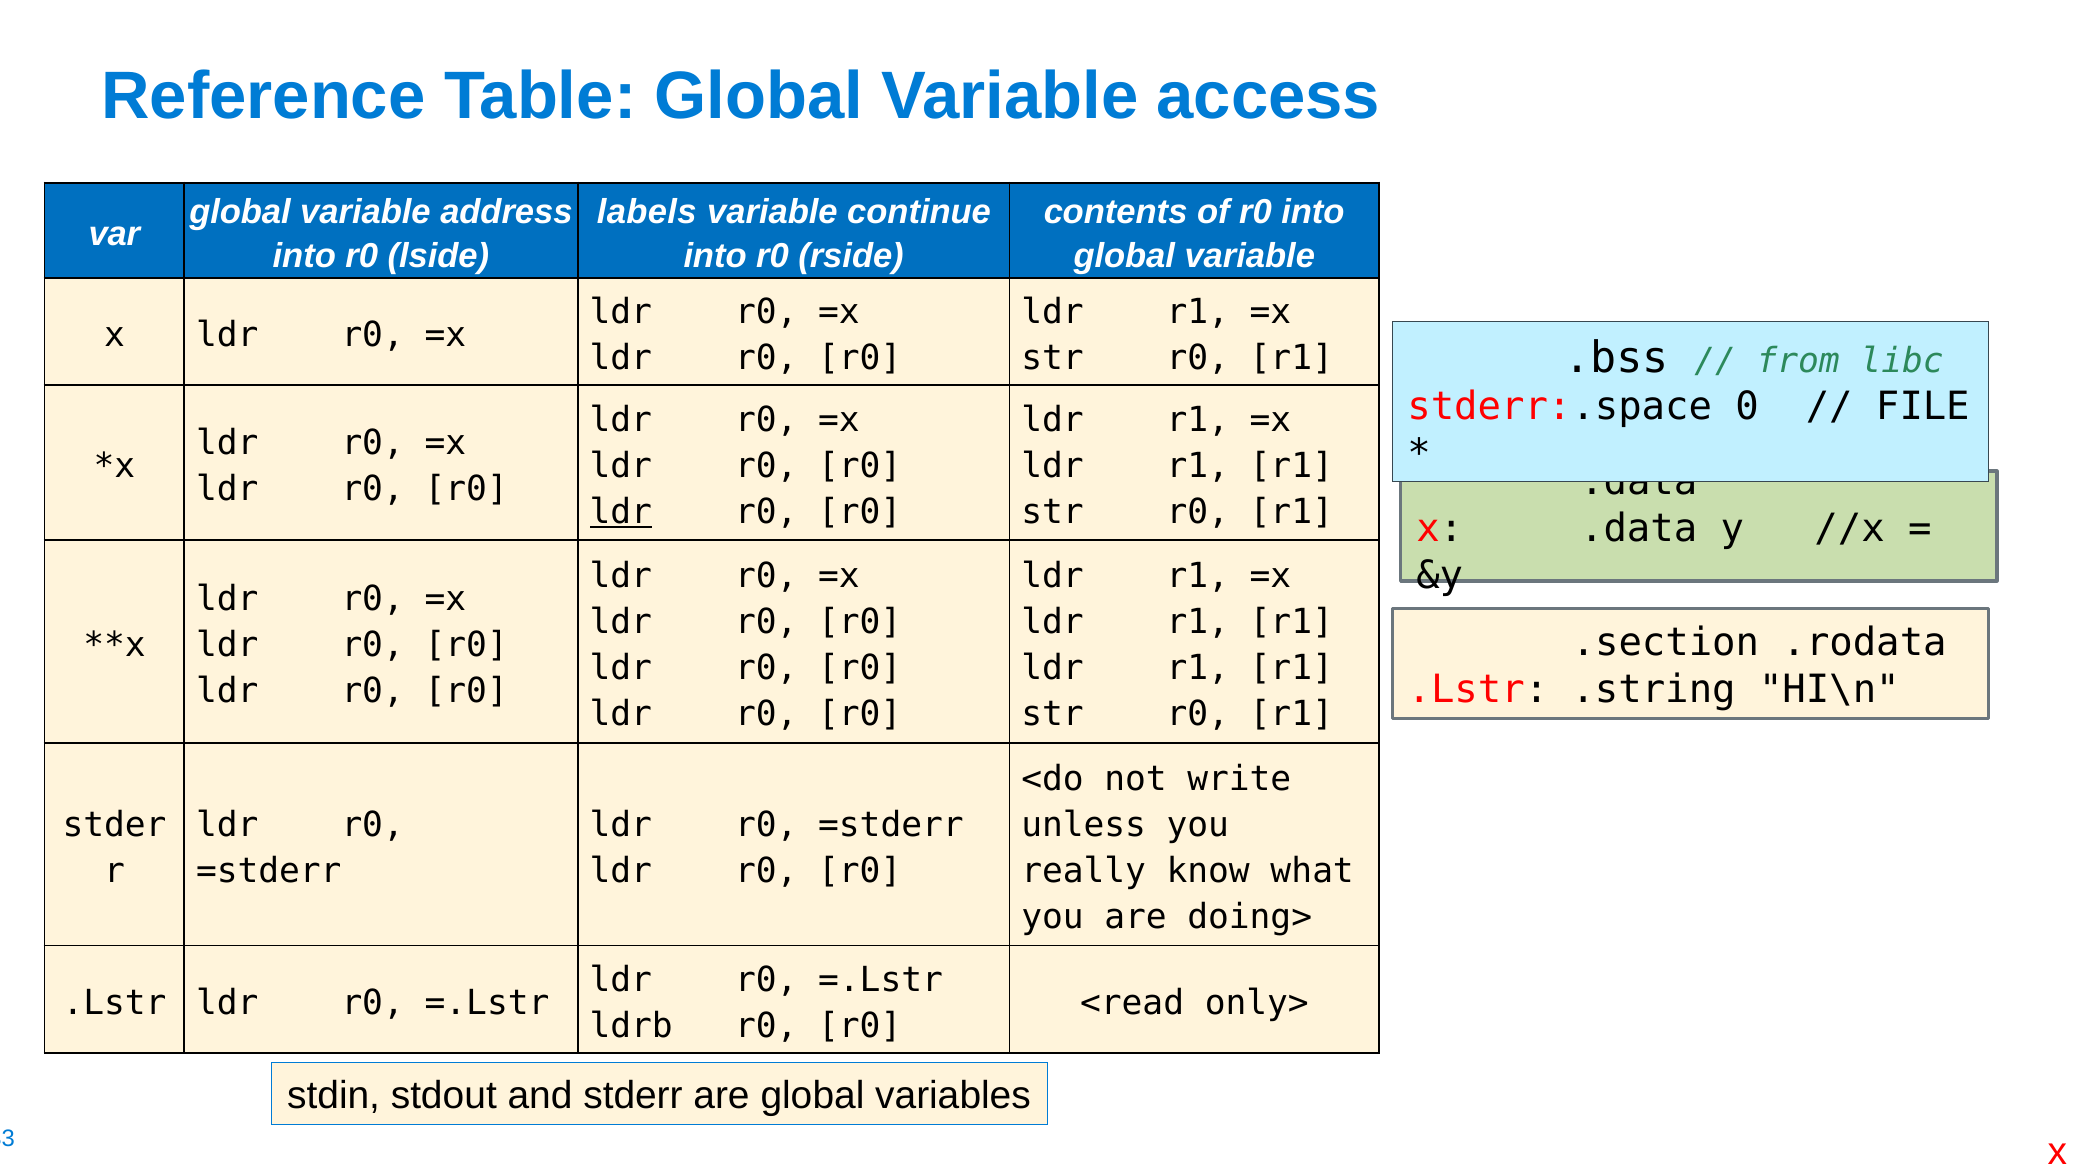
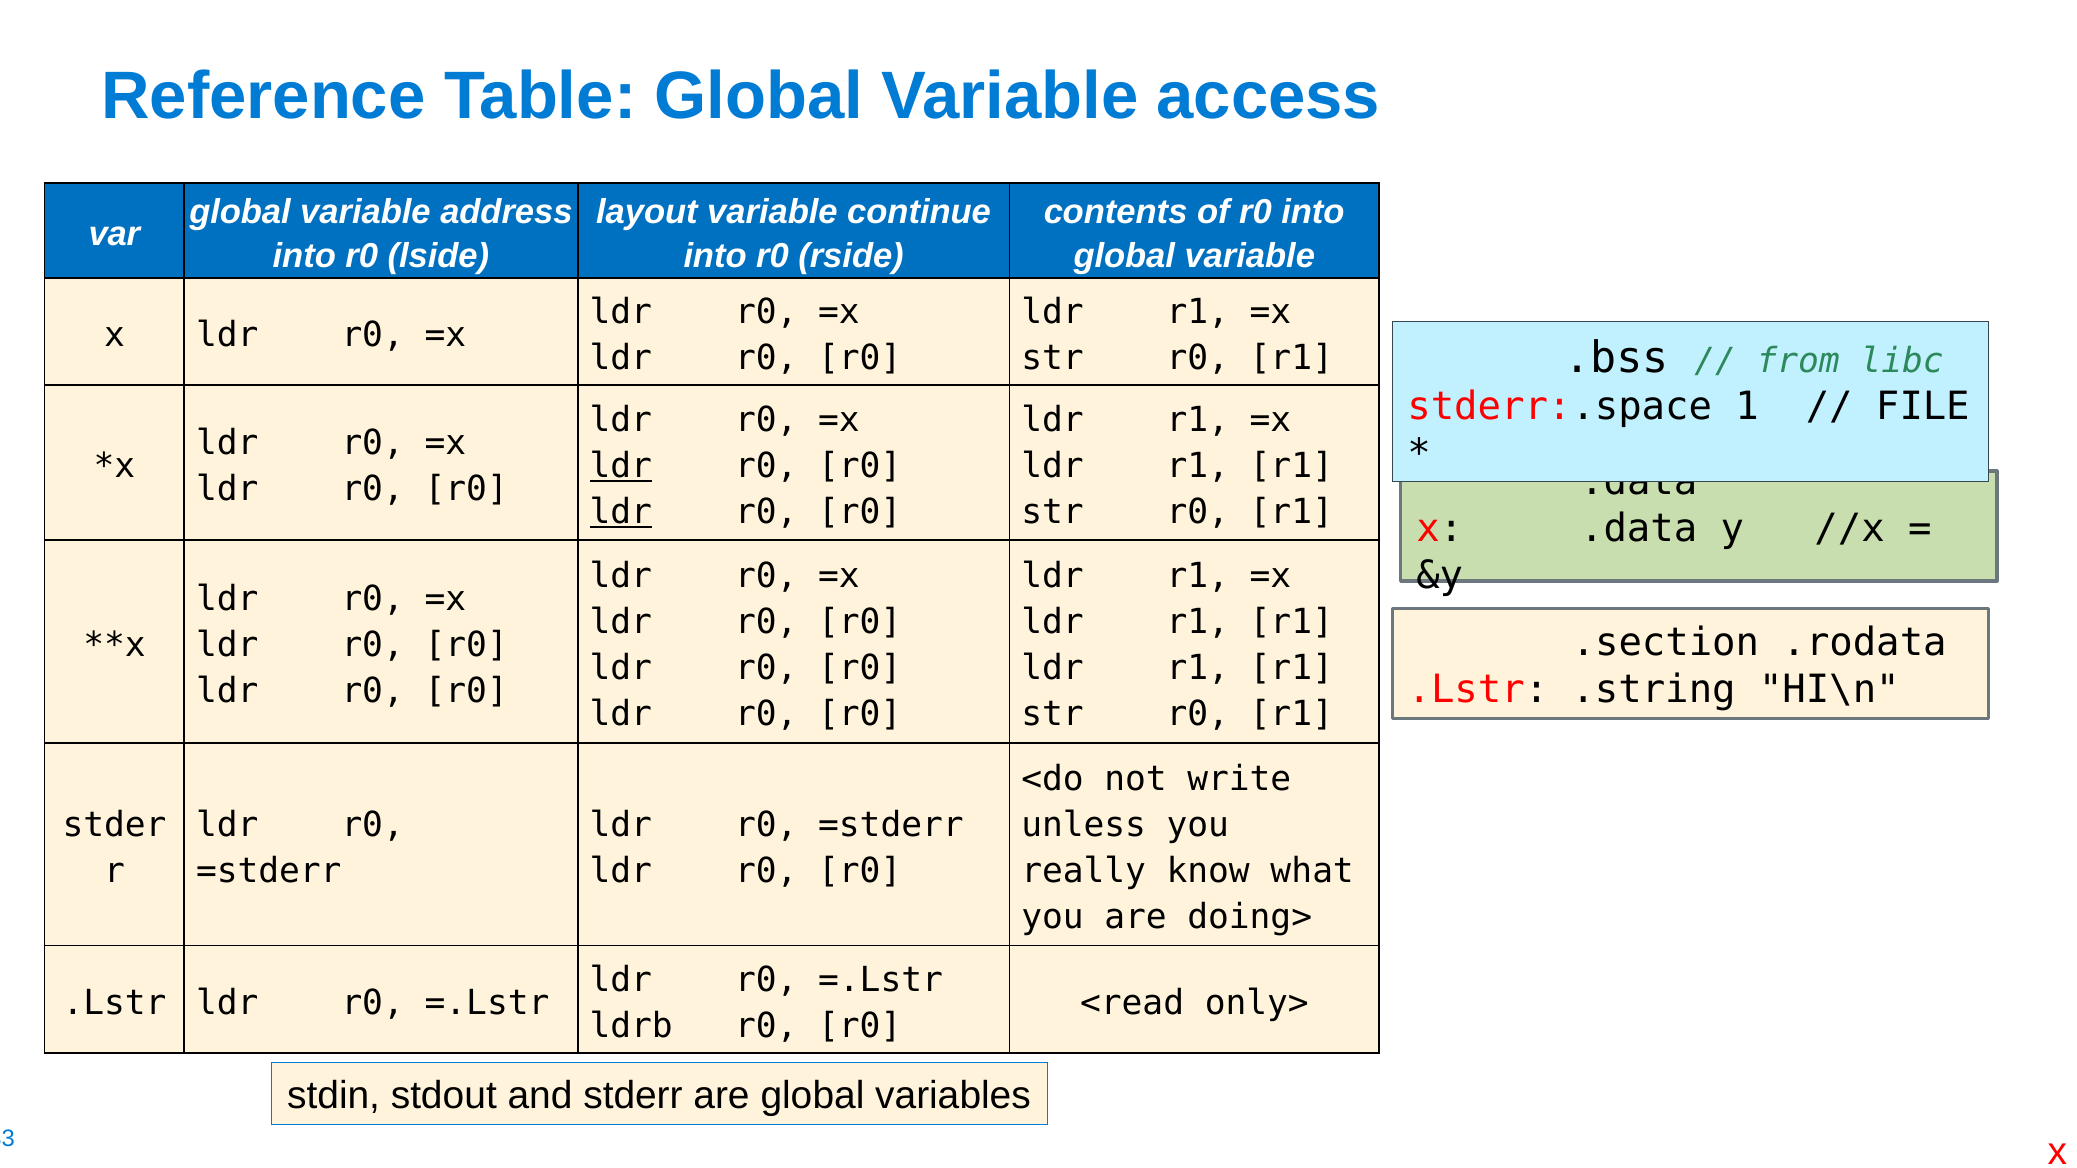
labels: labels -> layout
0: 0 -> 1
ldr at (621, 466) underline: none -> present
